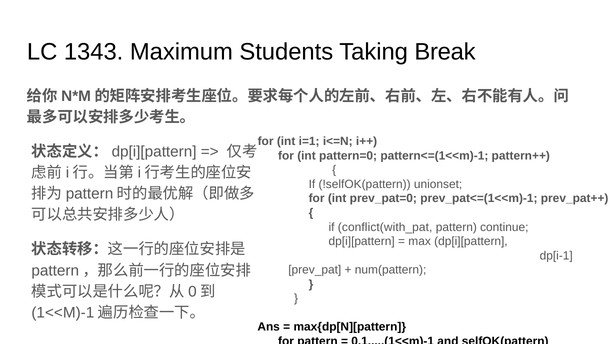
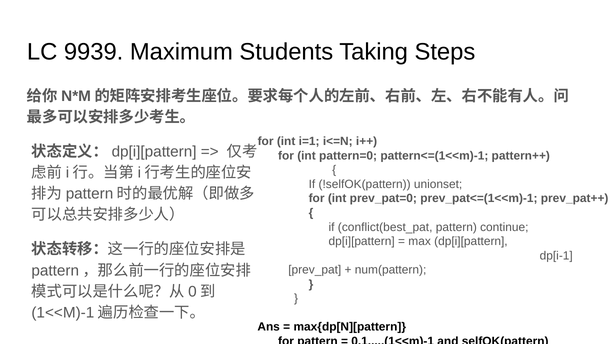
1343: 1343 -> 9939
Break: Break -> Steps
conflict(with_pat: conflict(with_pat -> conflict(best_pat
